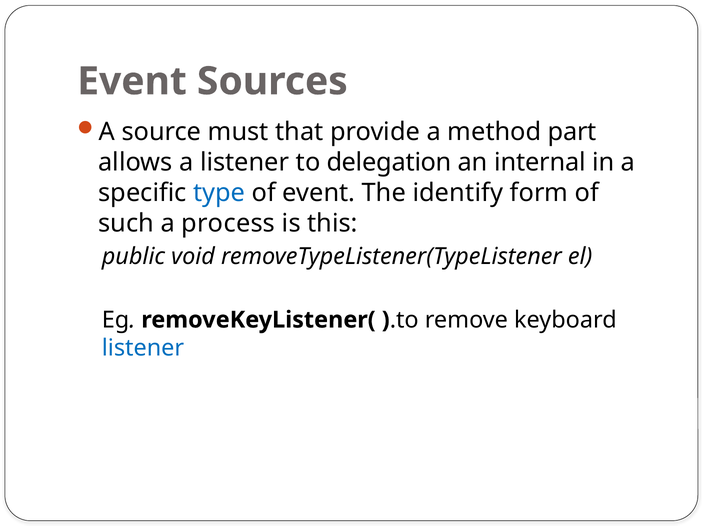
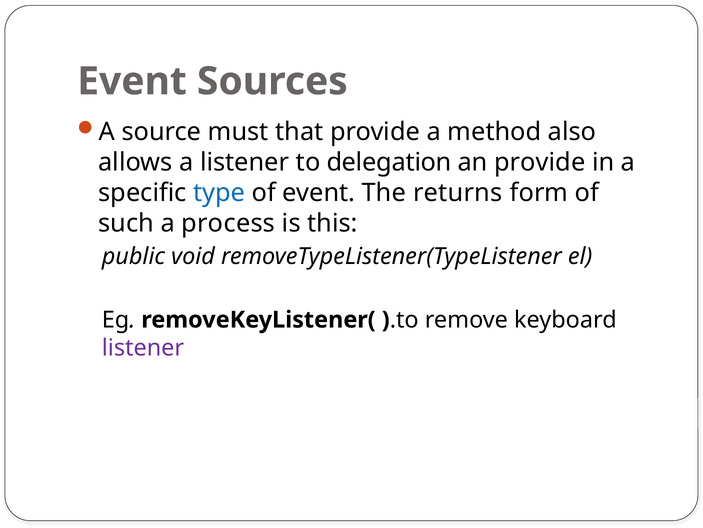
part: part -> also
an internal: internal -> provide
identify: identify -> returns
listener at (143, 348) colour: blue -> purple
